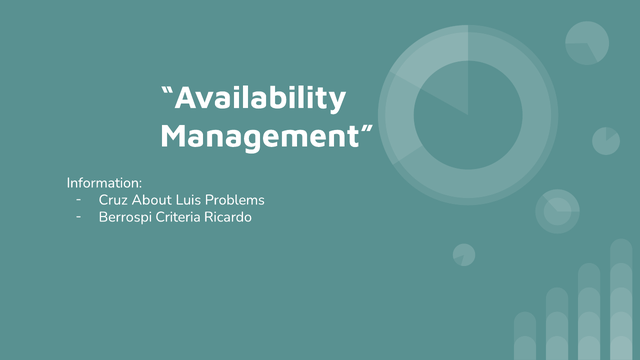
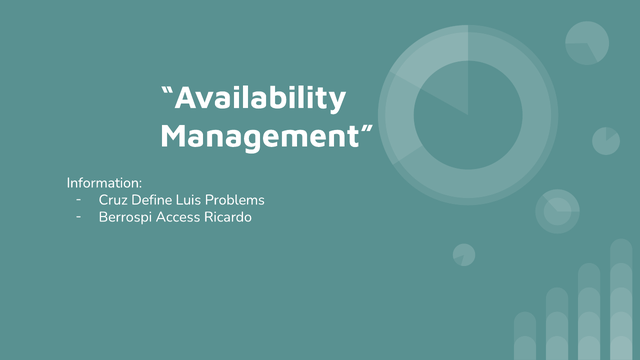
About: About -> Define
Criteria: Criteria -> Access
